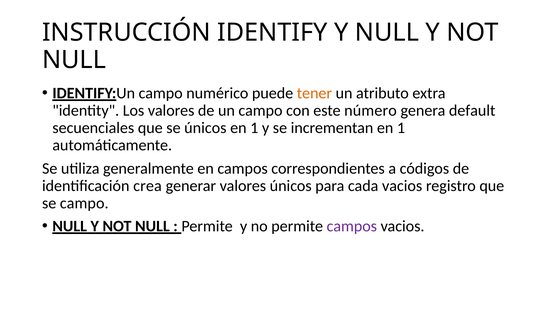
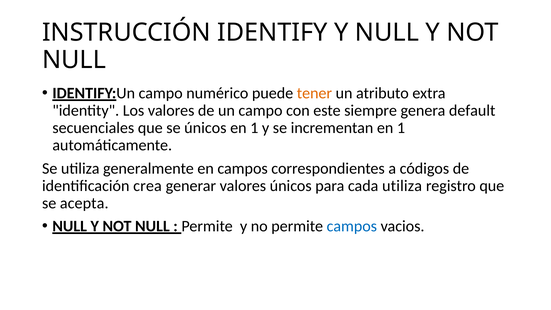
número: número -> siempre
cada vacios: vacios -> utiliza
se campo: campo -> acepta
campos at (352, 226) colour: purple -> blue
